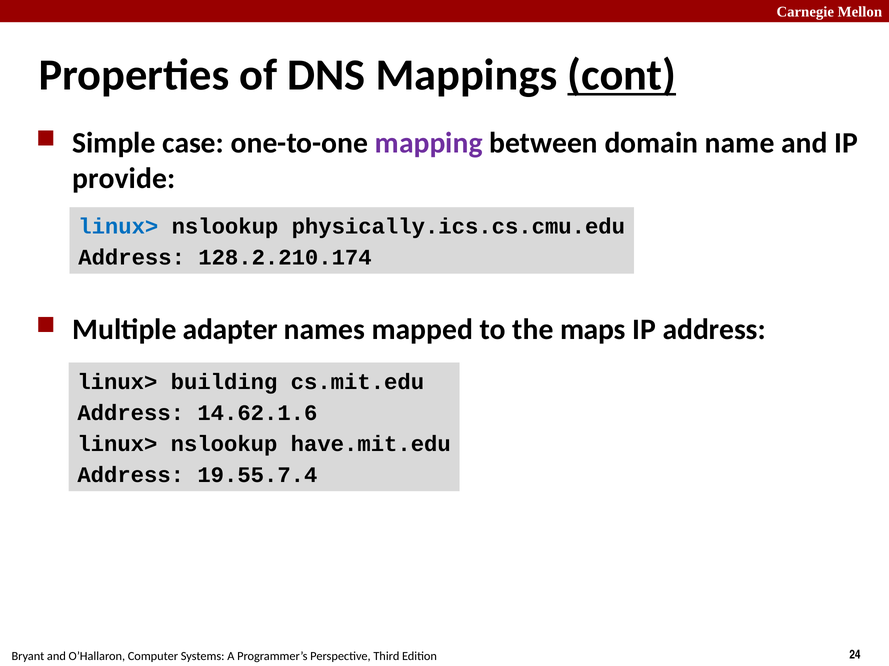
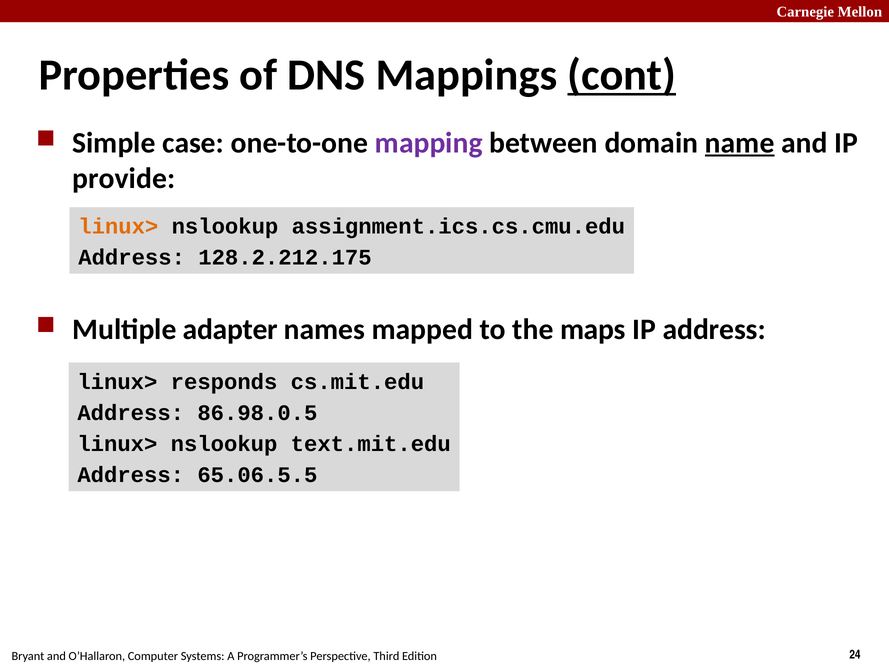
name underline: none -> present
linux> at (118, 227) colour: blue -> orange
physically.ics.cs.cmu.edu: physically.ics.cs.cmu.edu -> assignment.ics.cs.cmu.edu
128.2.210.174: 128.2.210.174 -> 128.2.212.175
building: building -> responds
14.62.1.6: 14.62.1.6 -> 86.98.0.5
have.mit.edu: have.mit.edu -> text.mit.edu
19.55.7.4: 19.55.7.4 -> 65.06.5.5
